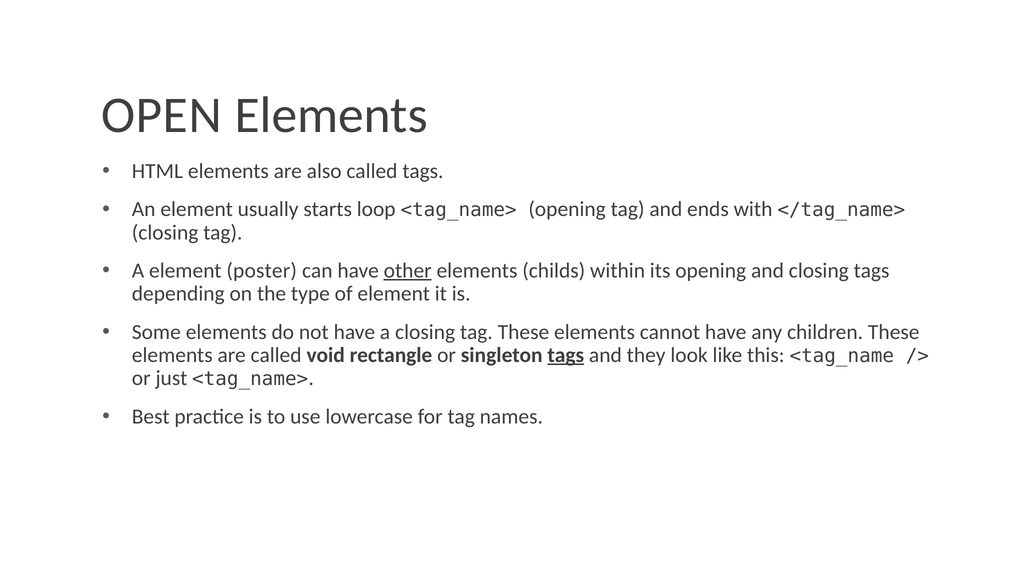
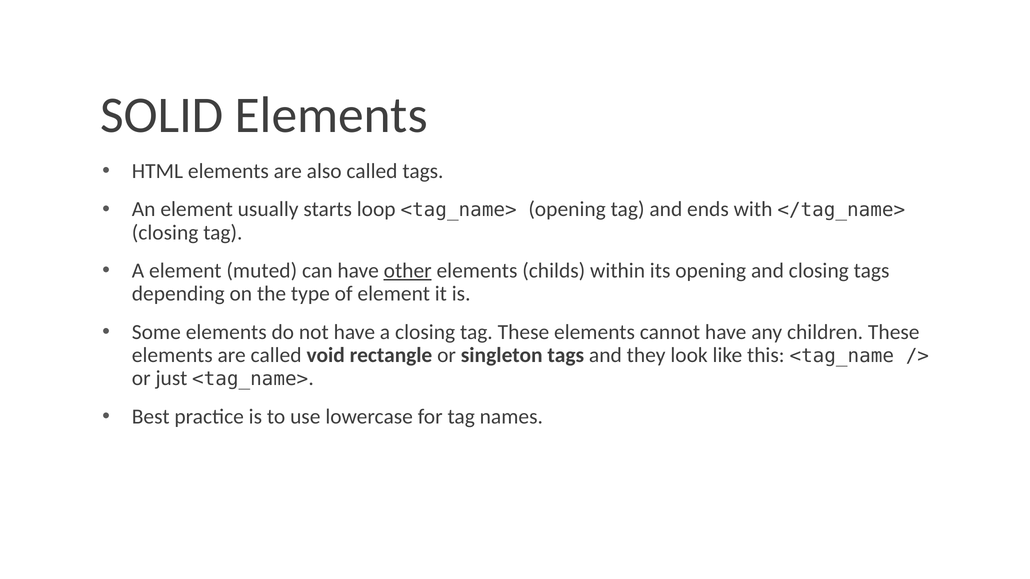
OPEN: OPEN -> SOLID
poster: poster -> muted
tags at (566, 355) underline: present -> none
